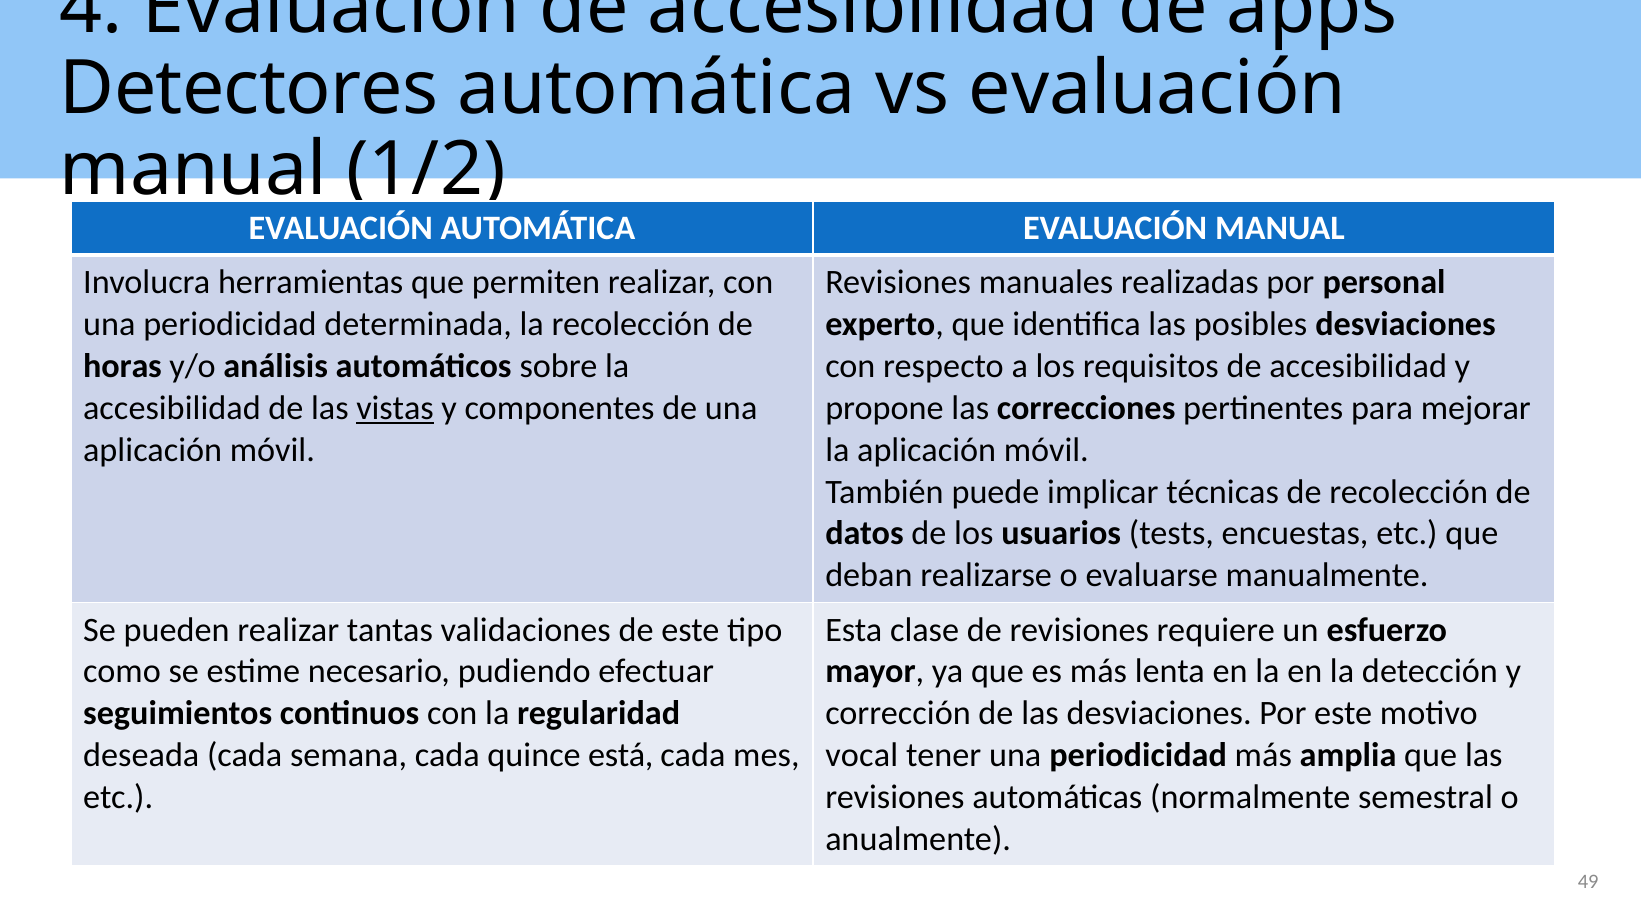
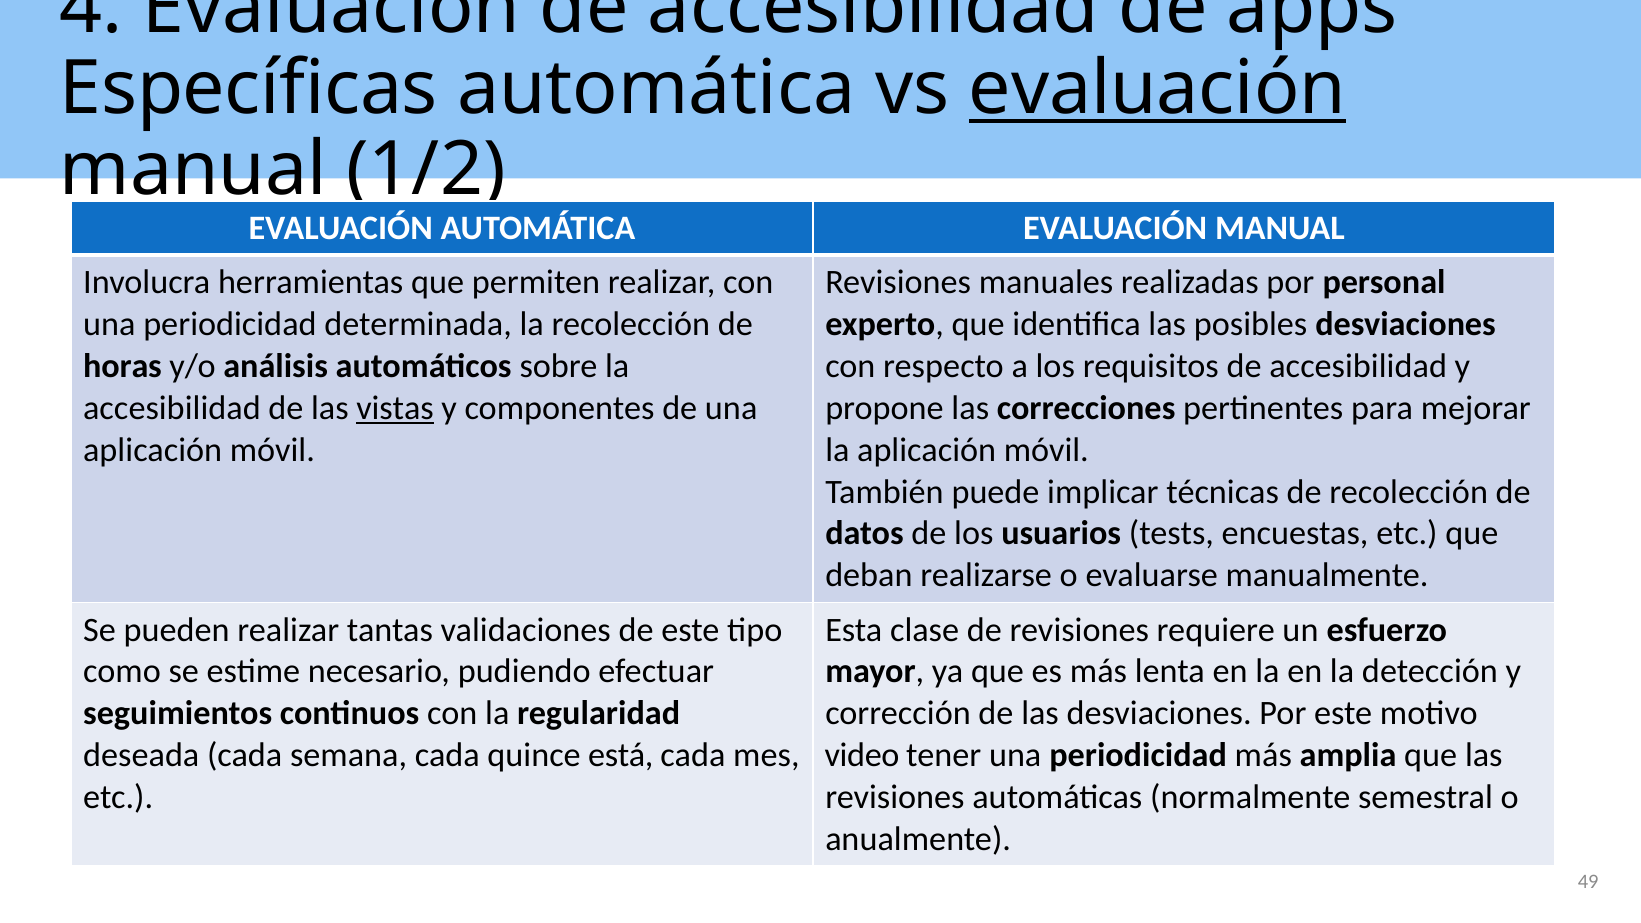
Detectores: Detectores -> Específicas
evaluación at (1157, 89) underline: none -> present
vocal: vocal -> video
